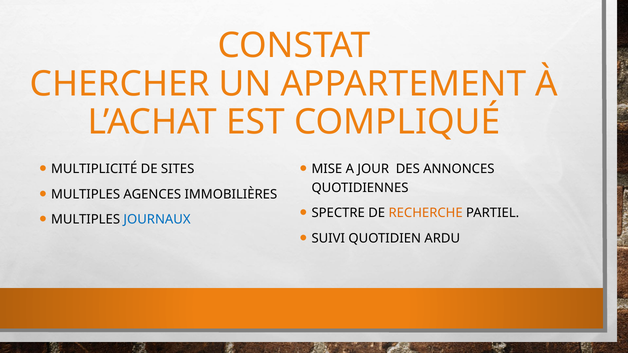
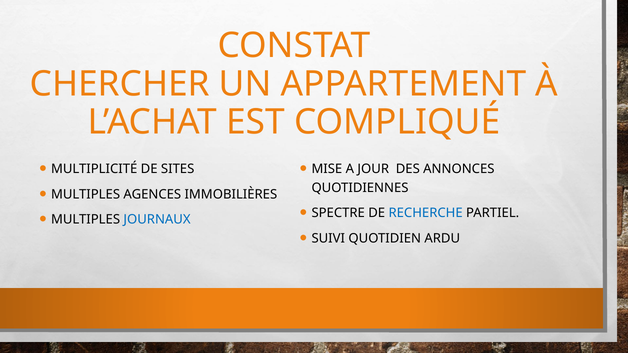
RECHERCHE colour: orange -> blue
